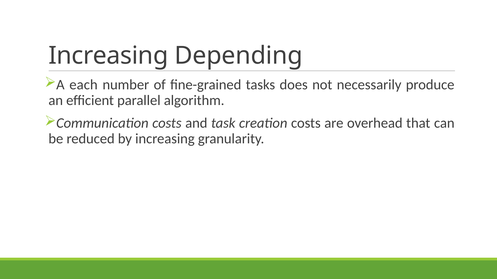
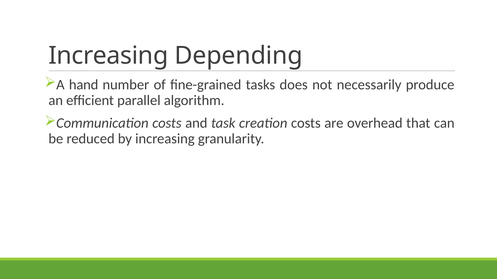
each: each -> hand
